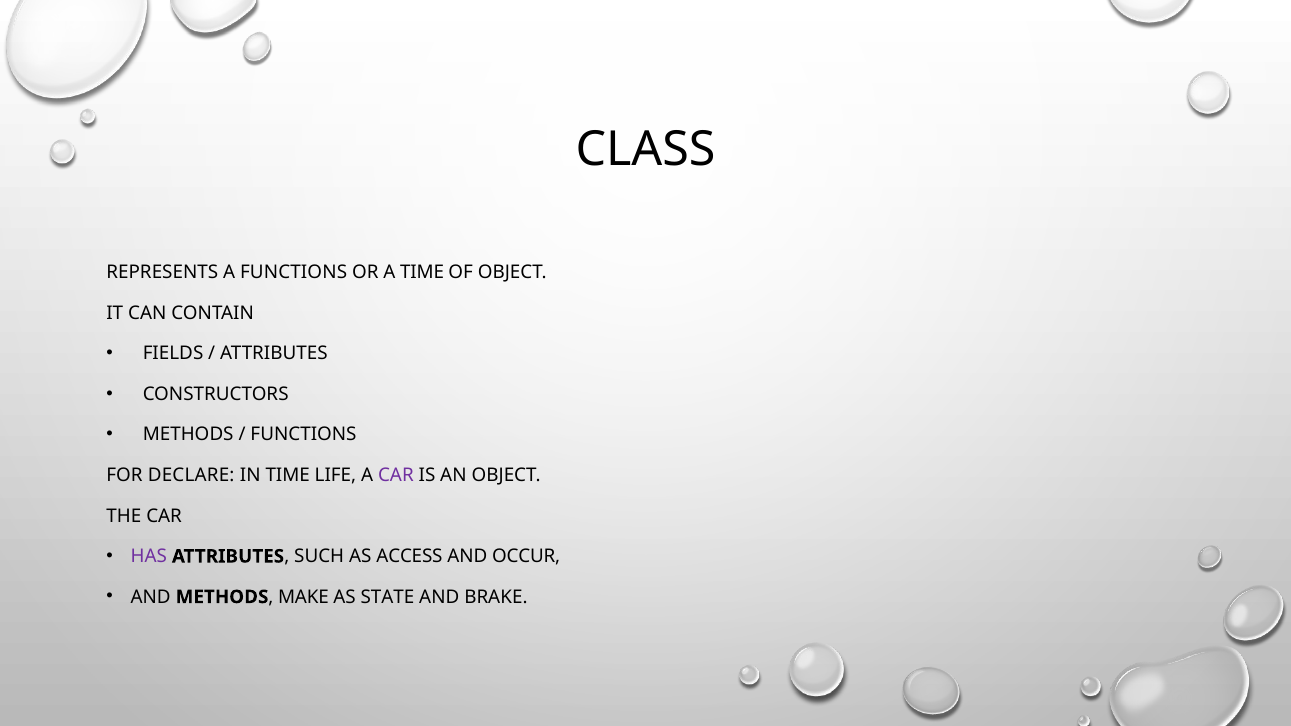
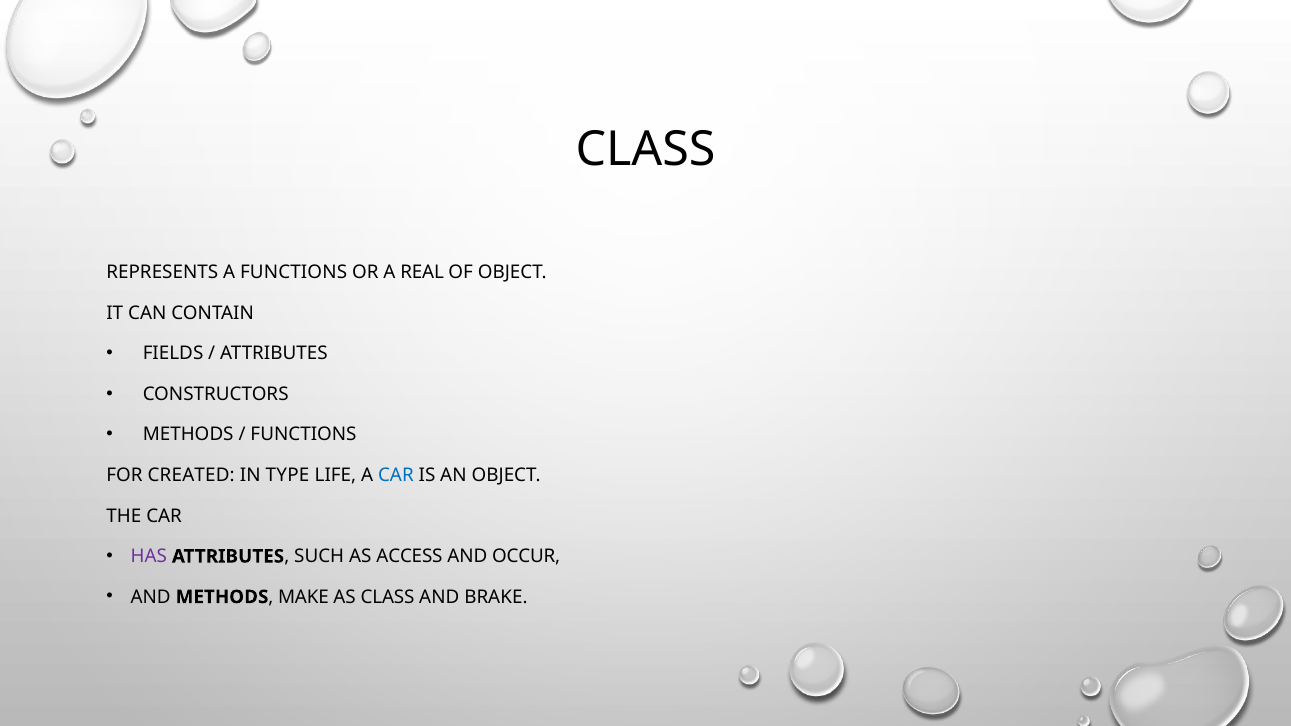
A TIME: TIME -> REAL
DECLARE: DECLARE -> CREATED
IN TIME: TIME -> TYPE
CAR at (396, 475) colour: purple -> blue
AS STATE: STATE -> CLASS
